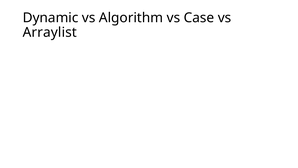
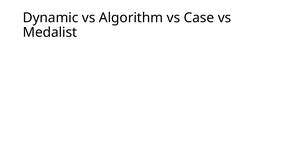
Arraylist: Arraylist -> Medalist
